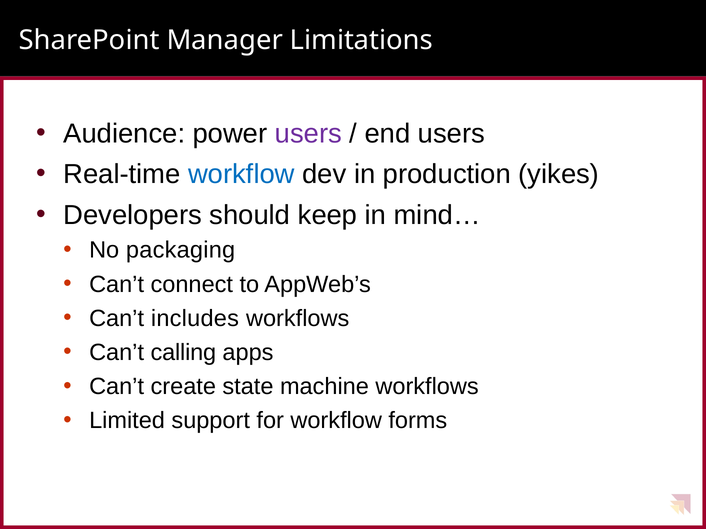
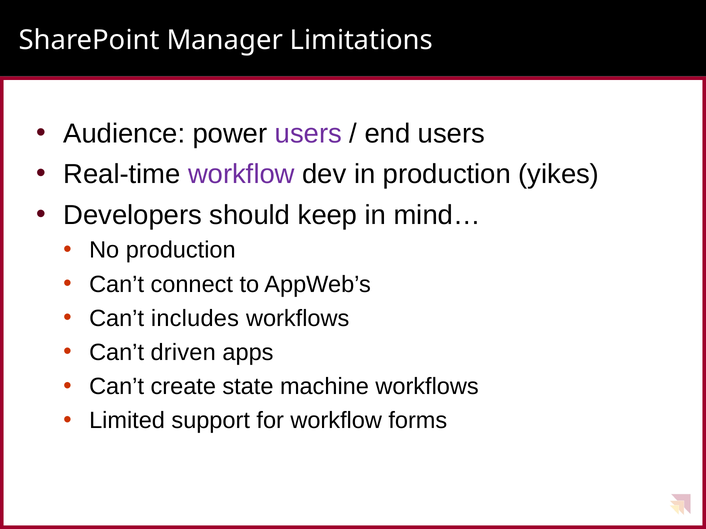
workflow at (241, 174) colour: blue -> purple
No packaging: packaging -> production
calling: calling -> driven
